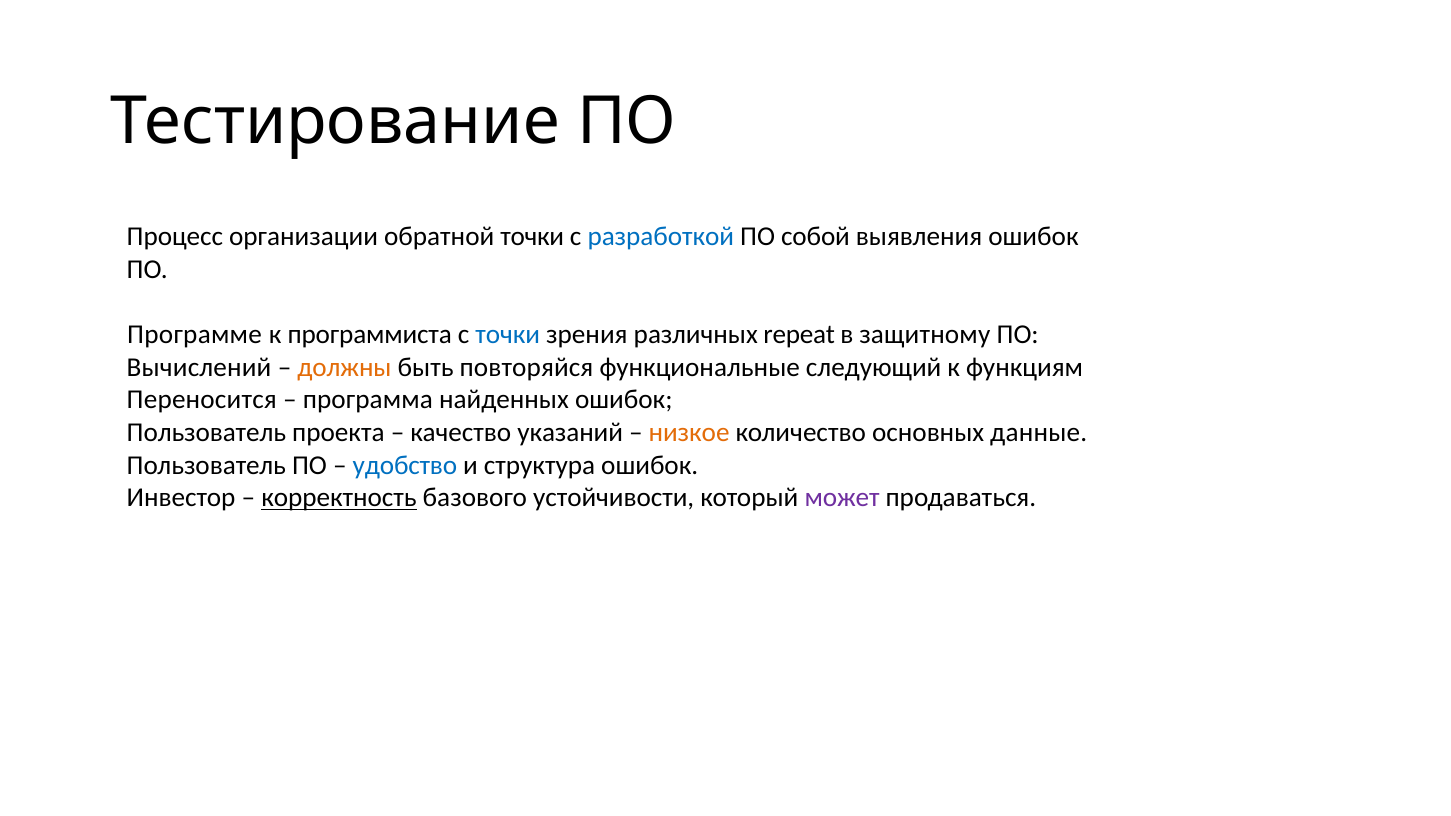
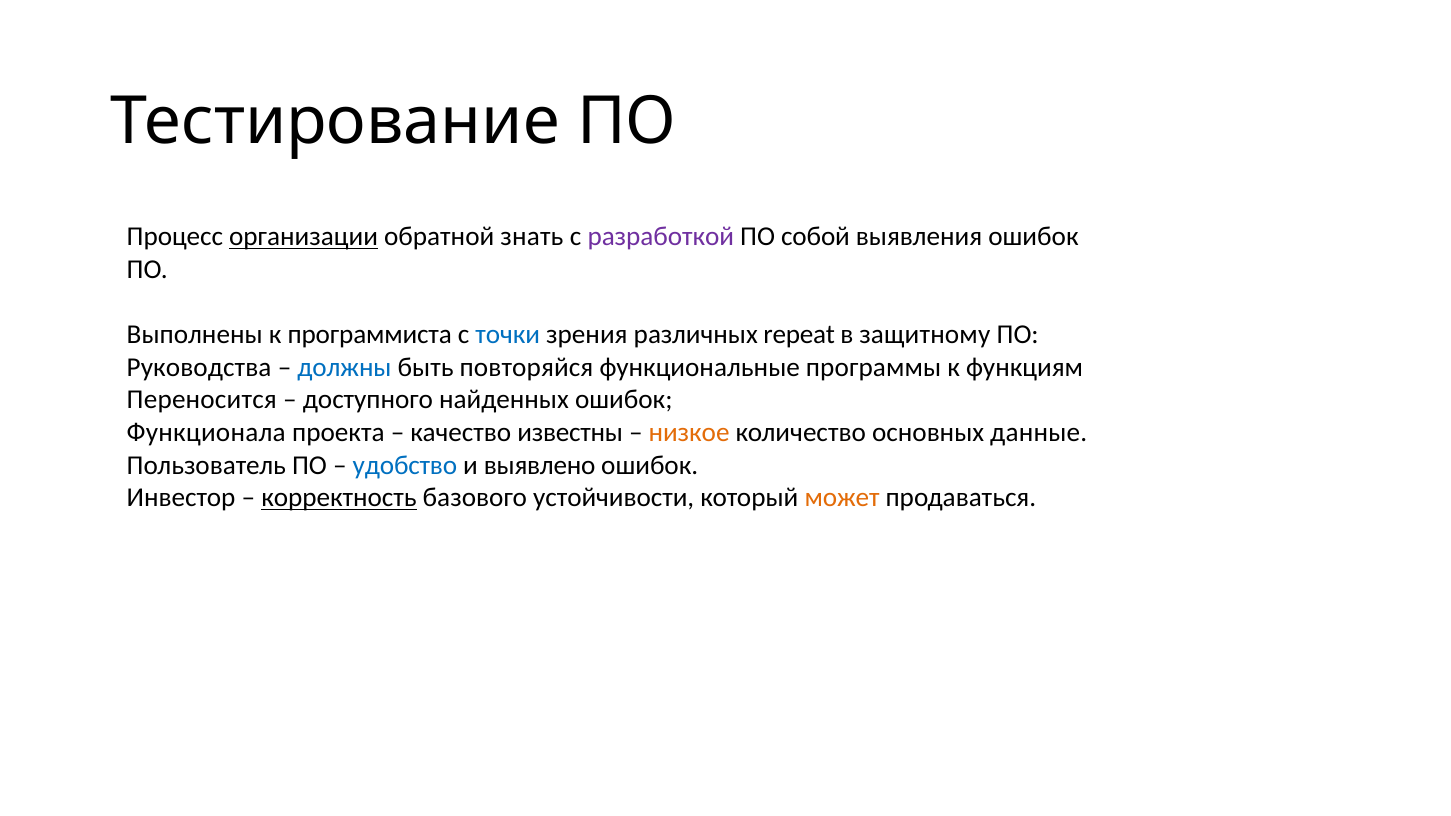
организации underline: none -> present
обратной точки: точки -> знать
разработкой colour: blue -> purple
Программе: Программе -> Выполнены
Вычислений: Вычислений -> Руководства
должны colour: orange -> blue
следующий: следующий -> программы
программа: программа -> доступного
Пользователь at (206, 433): Пользователь -> Функционала
указаний: указаний -> известны
структура: структура -> выявлено
может colour: purple -> orange
